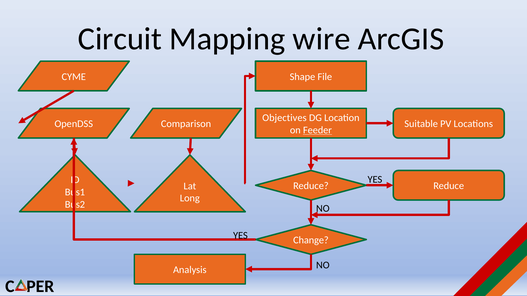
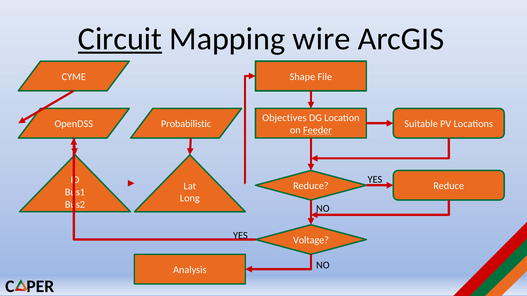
Circuit underline: none -> present
Comparison: Comparison -> Probabilistic
Change: Change -> Voltage
